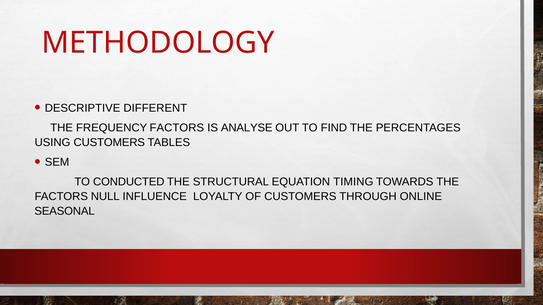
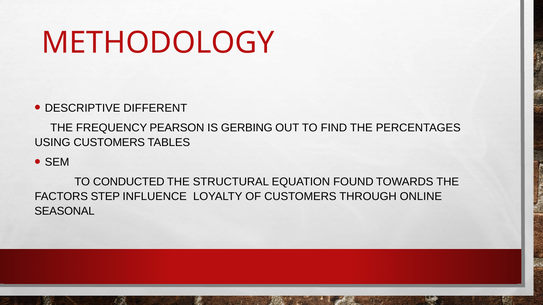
FREQUENCY FACTORS: FACTORS -> PEARSON
ANALYSE: ANALYSE -> GERBING
TIMING: TIMING -> FOUND
NULL: NULL -> STEP
